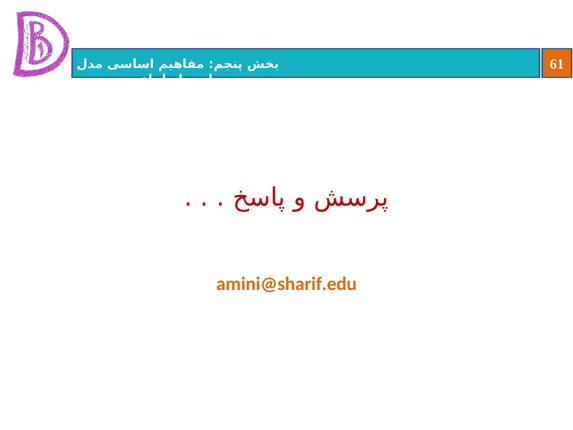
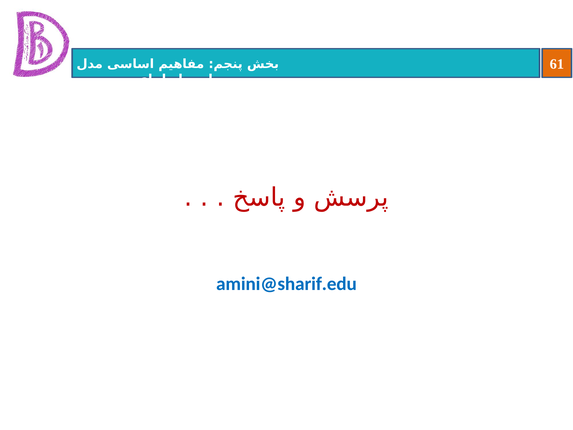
amini@sharif.edu colour: orange -> blue
